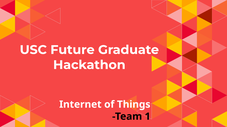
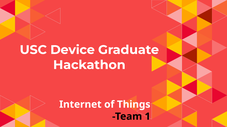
Future: Future -> Device
